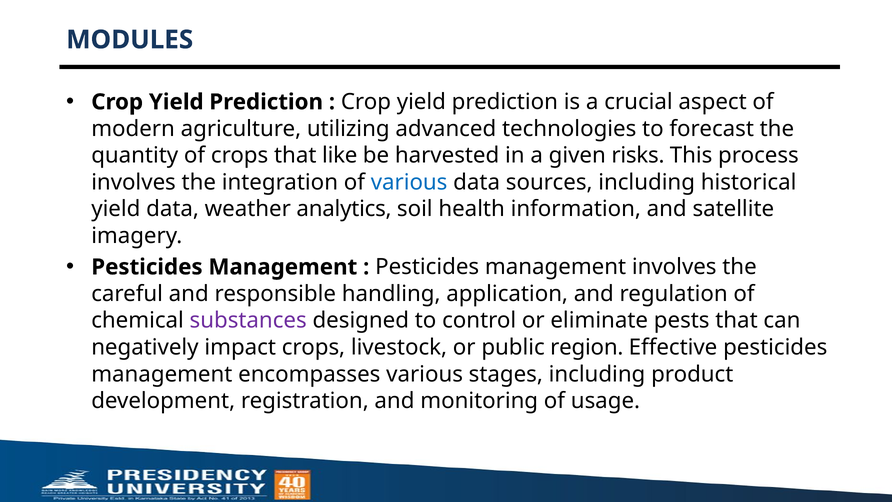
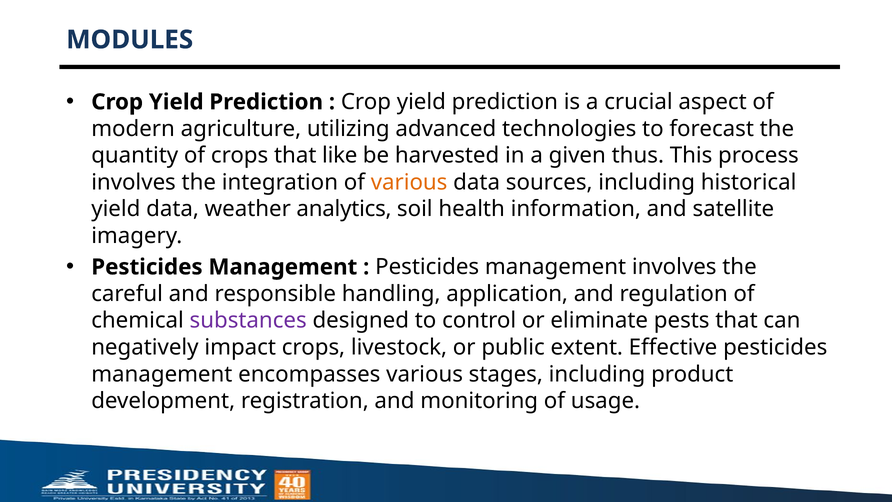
risks: risks -> thus
various at (409, 182) colour: blue -> orange
region: region -> extent
